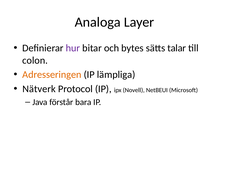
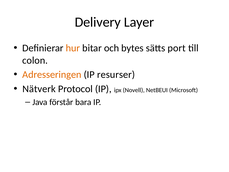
Analoga: Analoga -> Delivery
hur colour: purple -> orange
talar: talar -> port
lämpliga: lämpliga -> resurser
